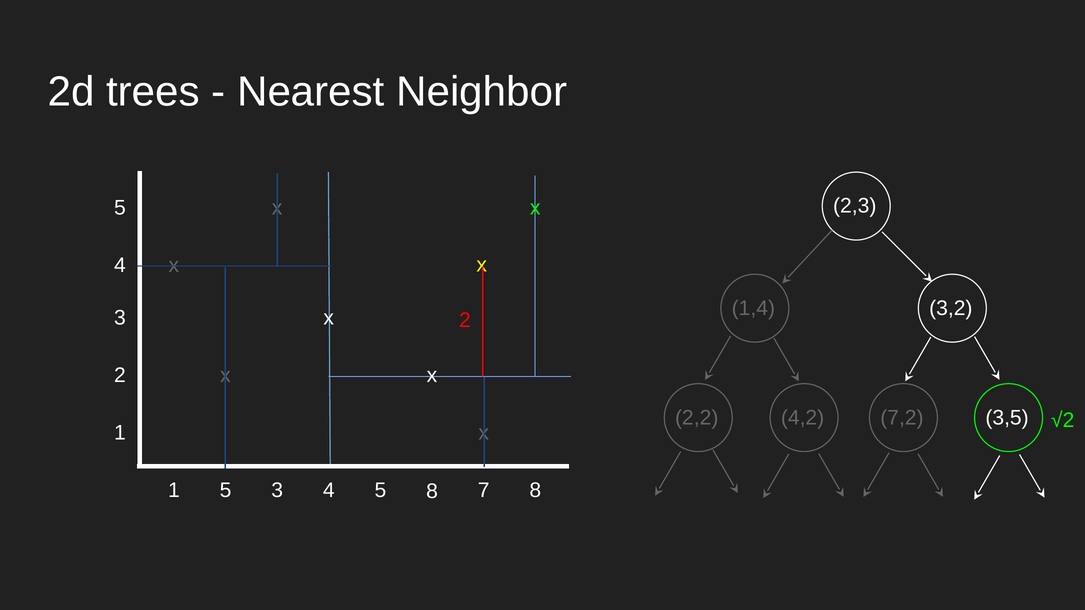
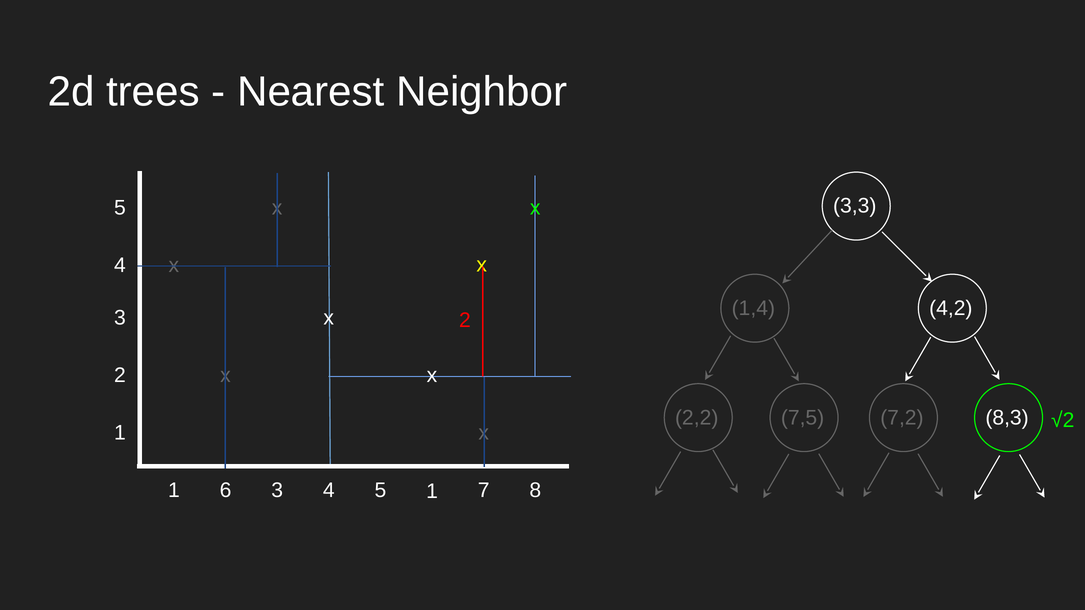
2,3: 2,3 -> 3,3
3,2: 3,2 -> 4,2
4,2: 4,2 -> 7,5
3,5: 3,5 -> 8,3
1 5: 5 -> 6
5 8: 8 -> 1
